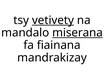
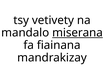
vetivety underline: present -> none
